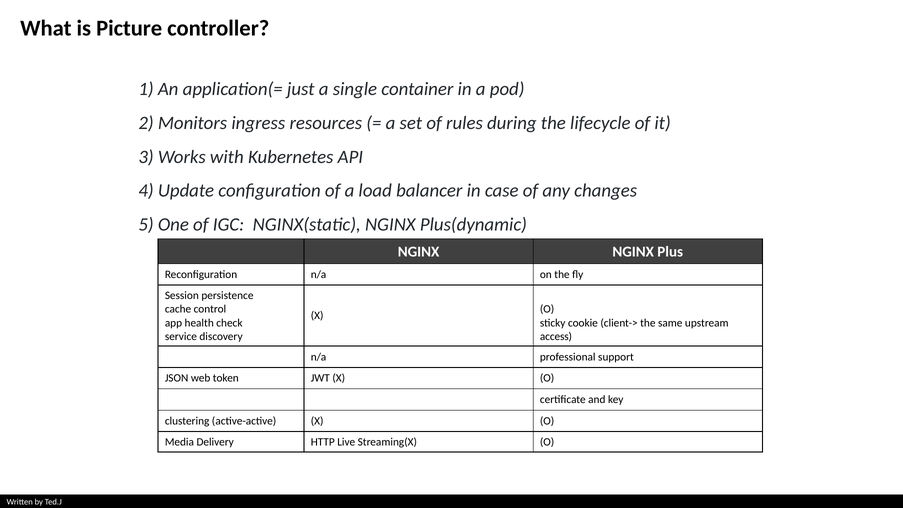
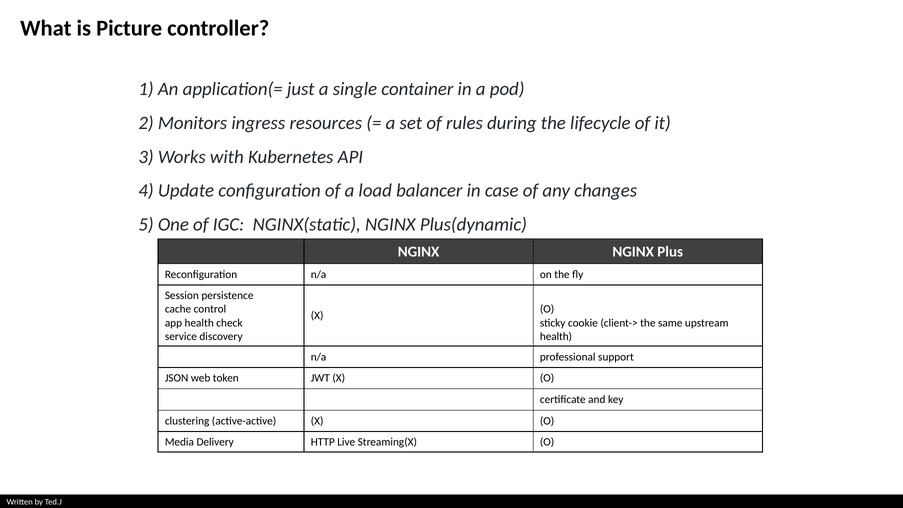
access at (556, 337): access -> health
